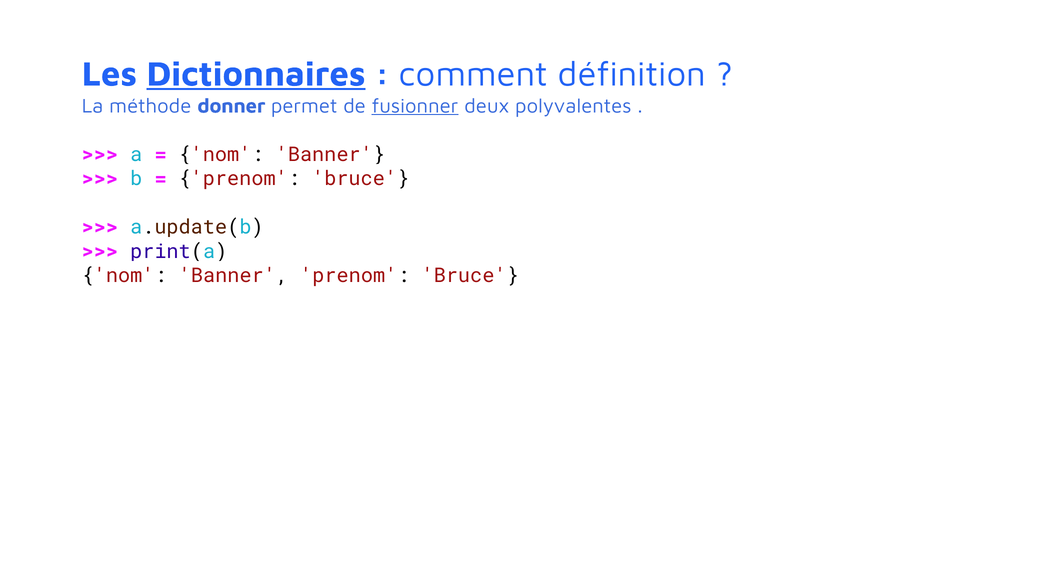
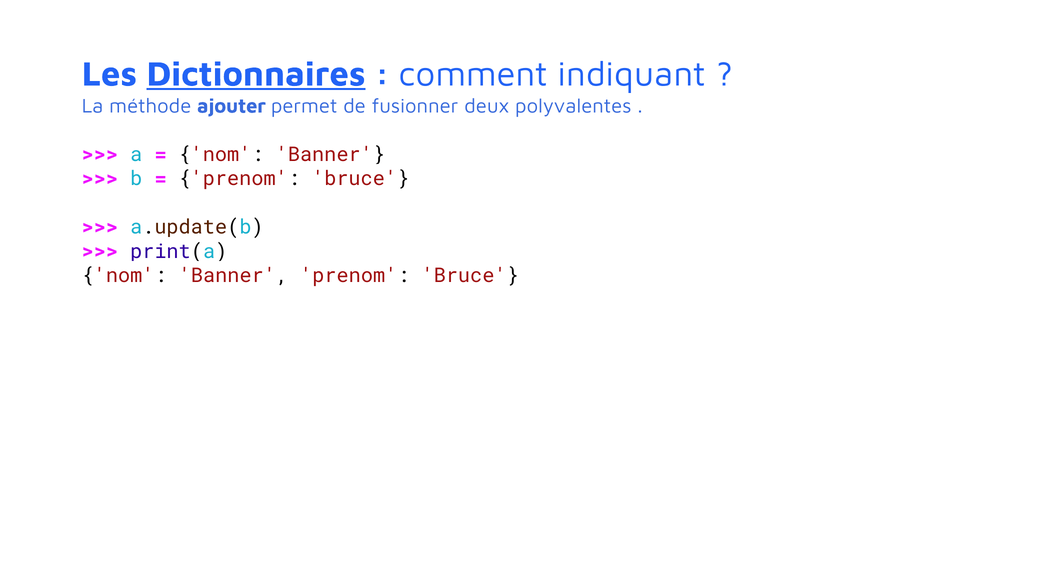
définition: définition -> indiquant
donner: donner -> ajouter
fusionner underline: present -> none
